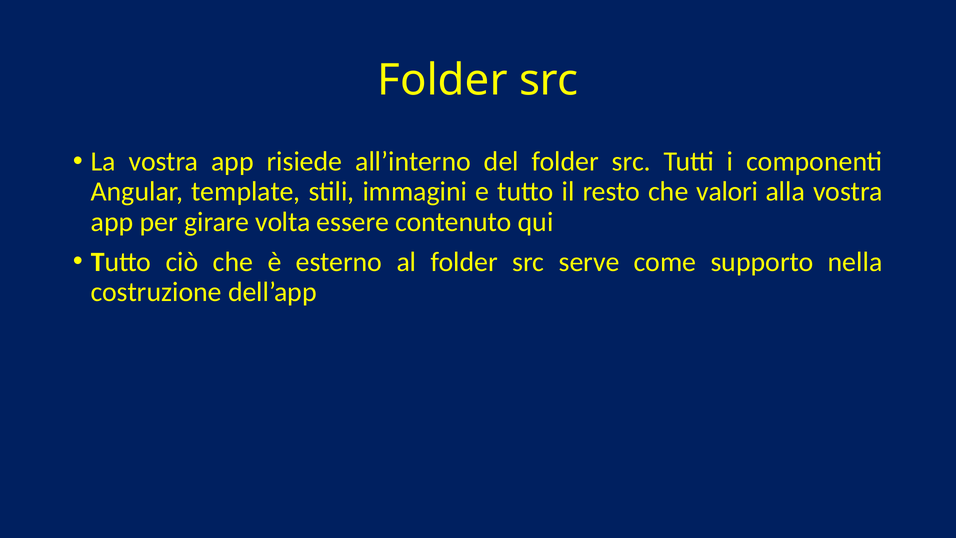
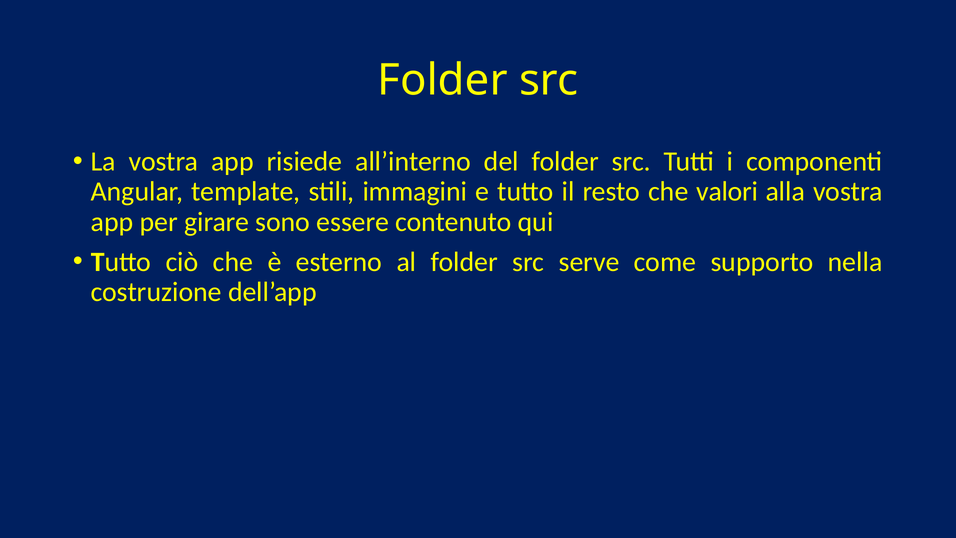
volta: volta -> sono
